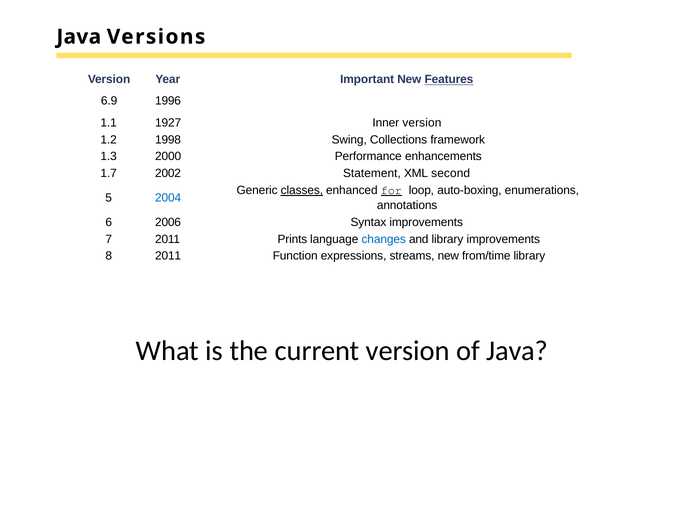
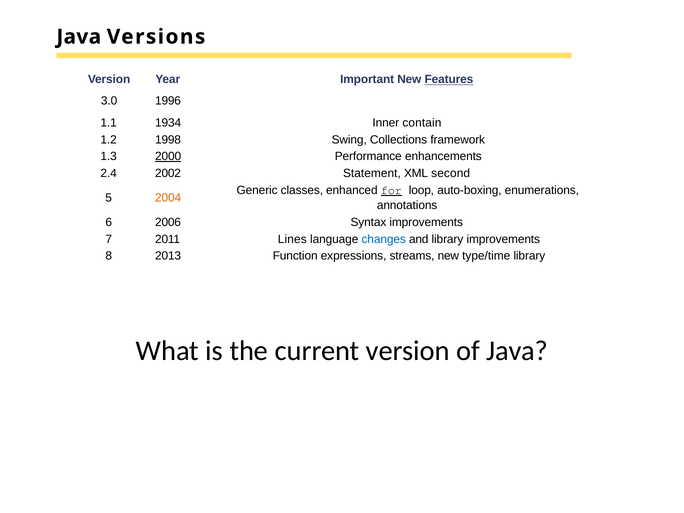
6.9: 6.9 -> 3.0
1927: 1927 -> 1934
Inner version: version -> contain
2000 underline: none -> present
1.7: 1.7 -> 2.4
classes underline: present -> none
2004 colour: blue -> orange
Prints: Prints -> Lines
8 2011: 2011 -> 2013
from/time: from/time -> type/time
